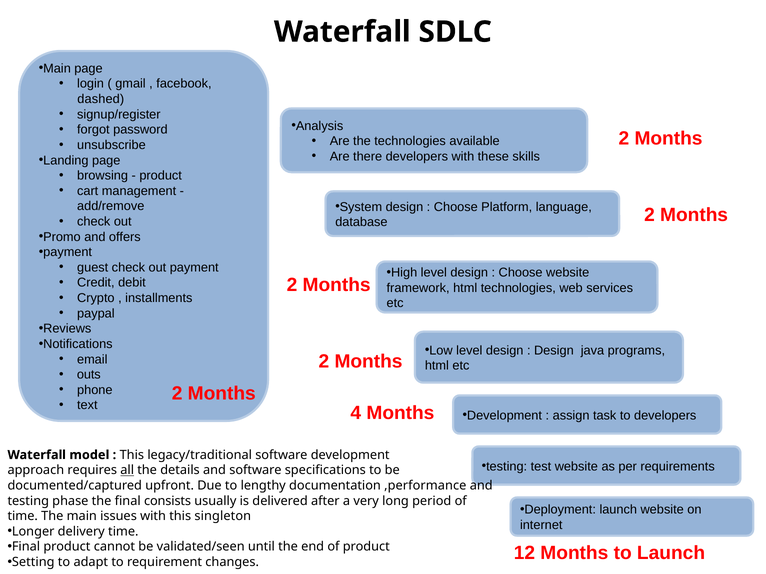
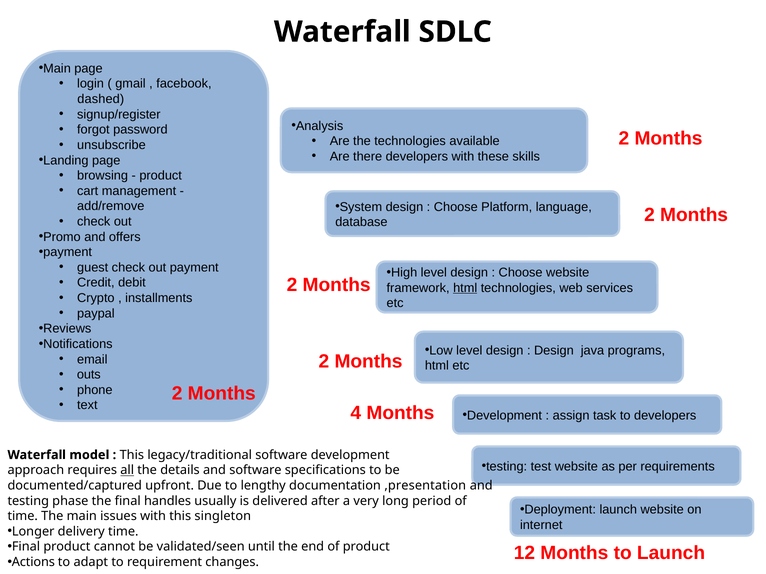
html at (465, 288) underline: none -> present
,performance: ,performance -> ,presentation
consists: consists -> handles
Setting: Setting -> Actions
